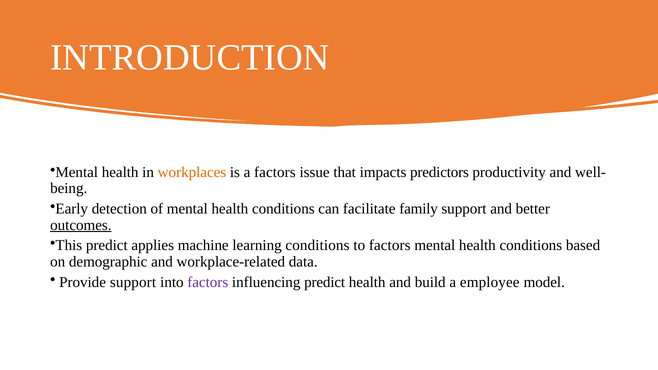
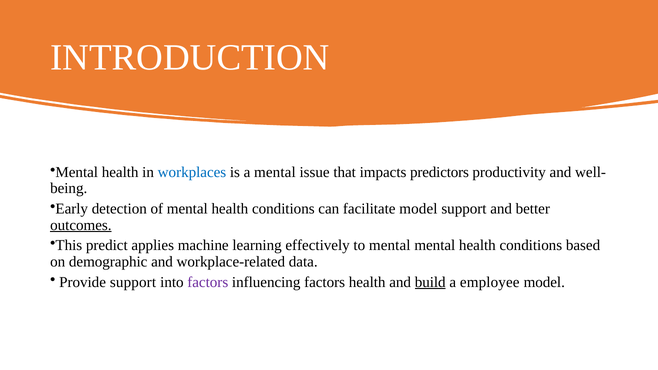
workplaces colour: orange -> blue
a factors: factors -> mental
facilitate family: family -> model
learning conditions: conditions -> effectively
to factors: factors -> mental
influencing predict: predict -> factors
build underline: none -> present
